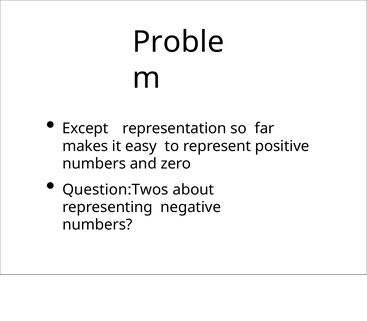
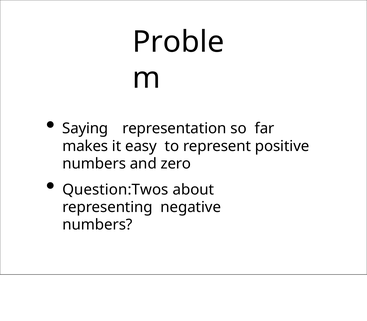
Except: Except -> Saying
